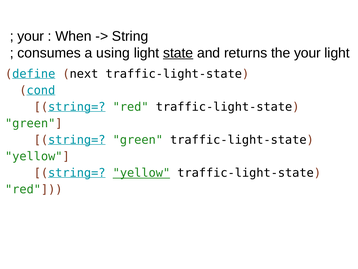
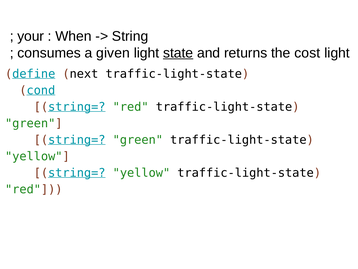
using: using -> given
the your: your -> cost
yellow at (141, 173) underline: present -> none
